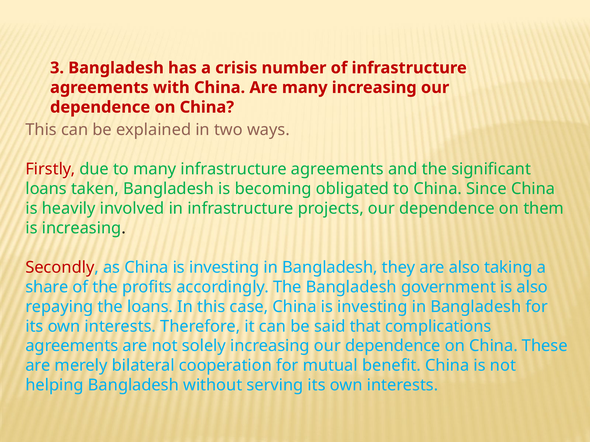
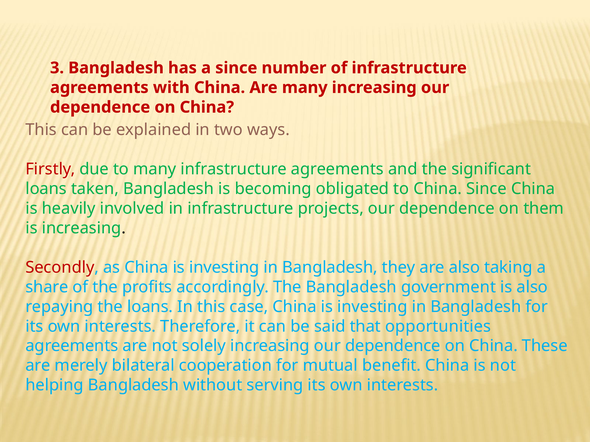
a crisis: crisis -> since
complications: complications -> opportunities
